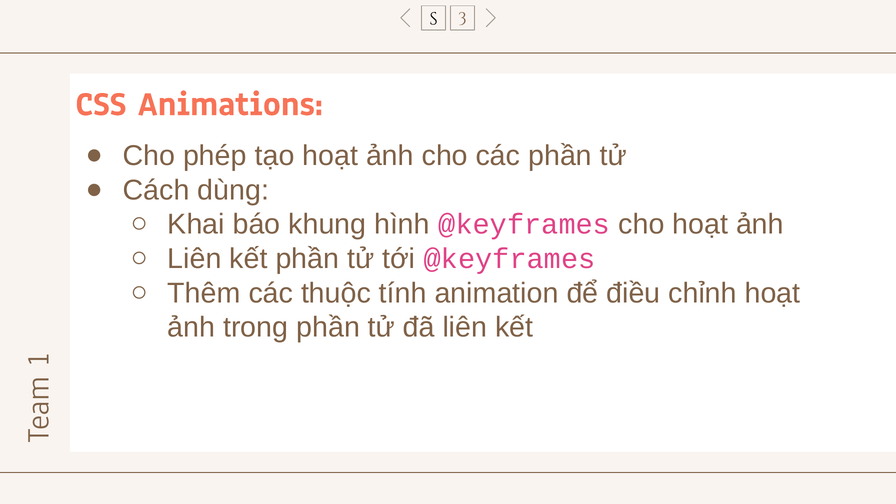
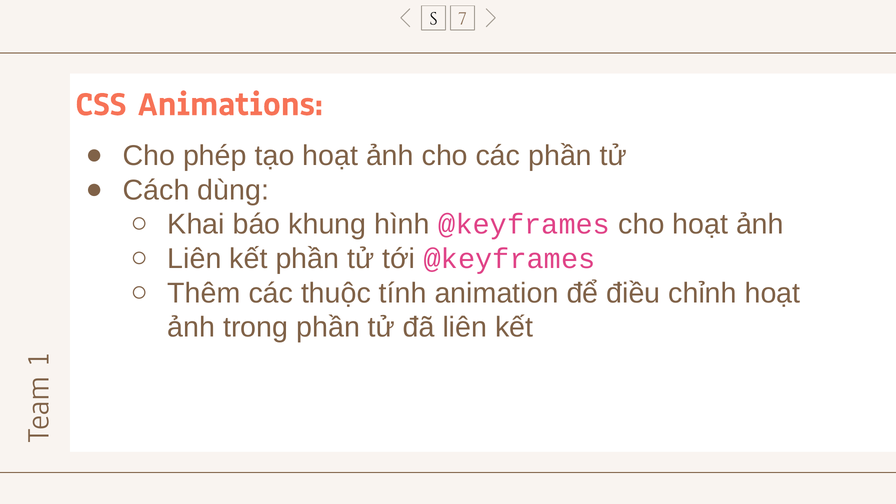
3: 3 -> 7
